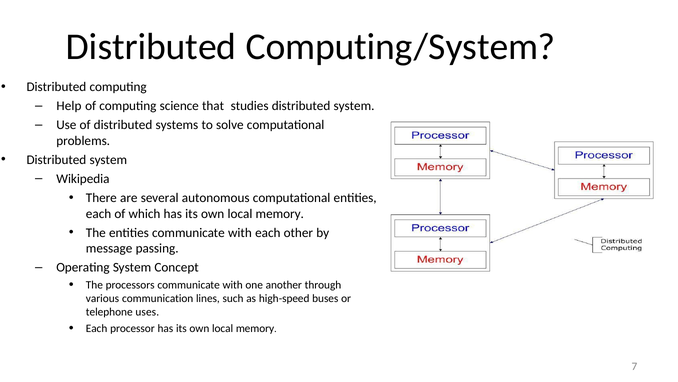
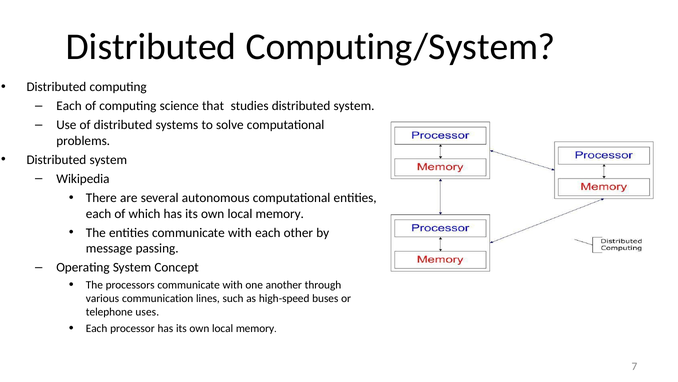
Help at (69, 106): Help -> Each
